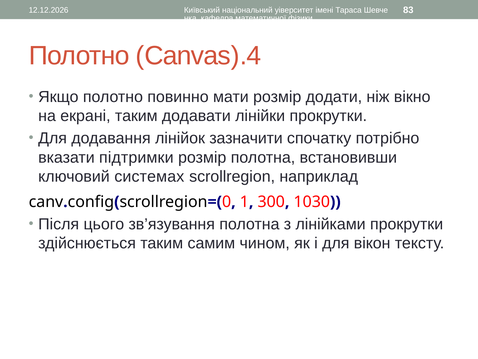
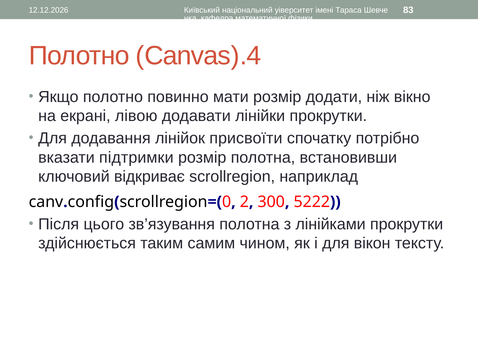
екрані таким: таким -> лівою
зазначити: зазначити -> присвоїти
системах: системах -> відкриває
1: 1 -> 2
1030: 1030 -> 5222
